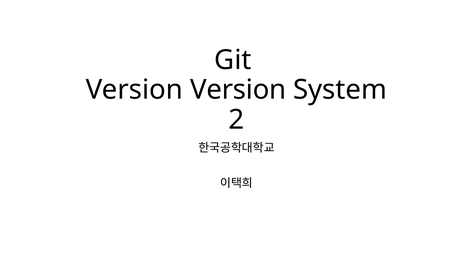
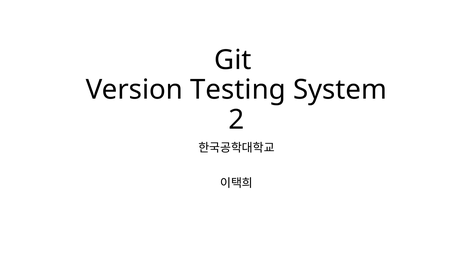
Version Version: Version -> Testing
